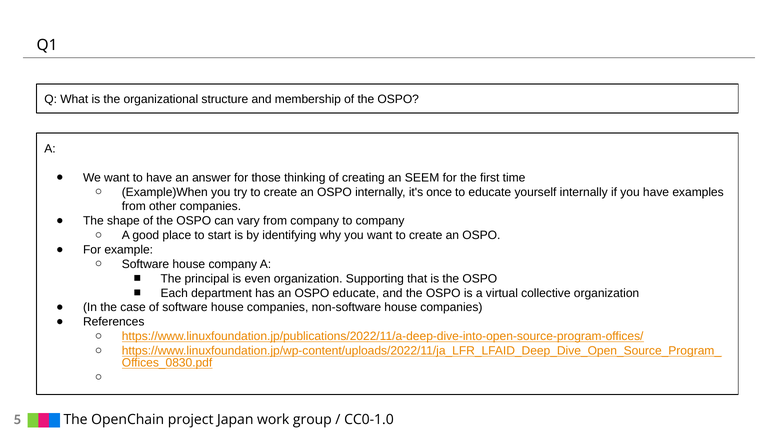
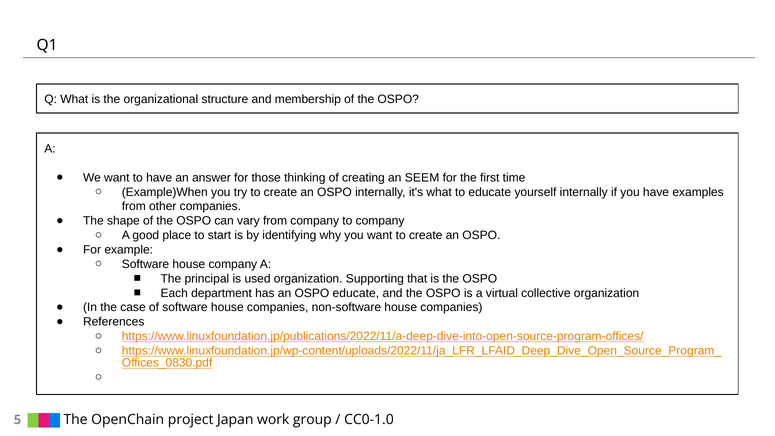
it's once: once -> what
even: even -> used
